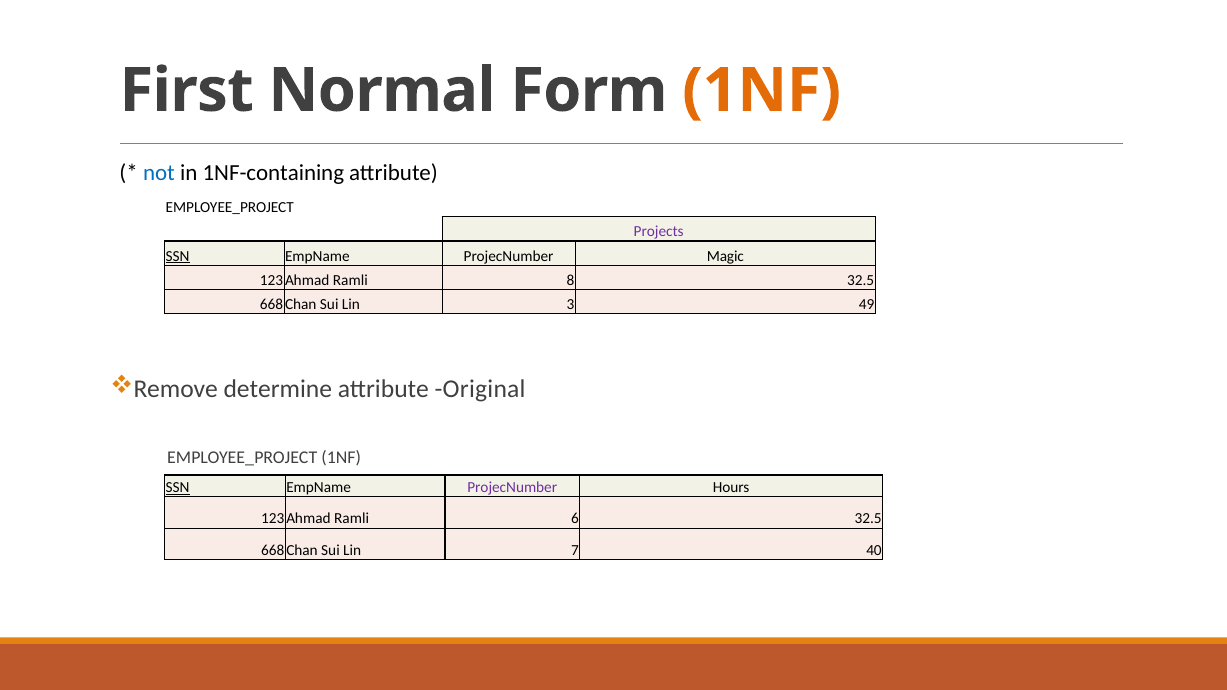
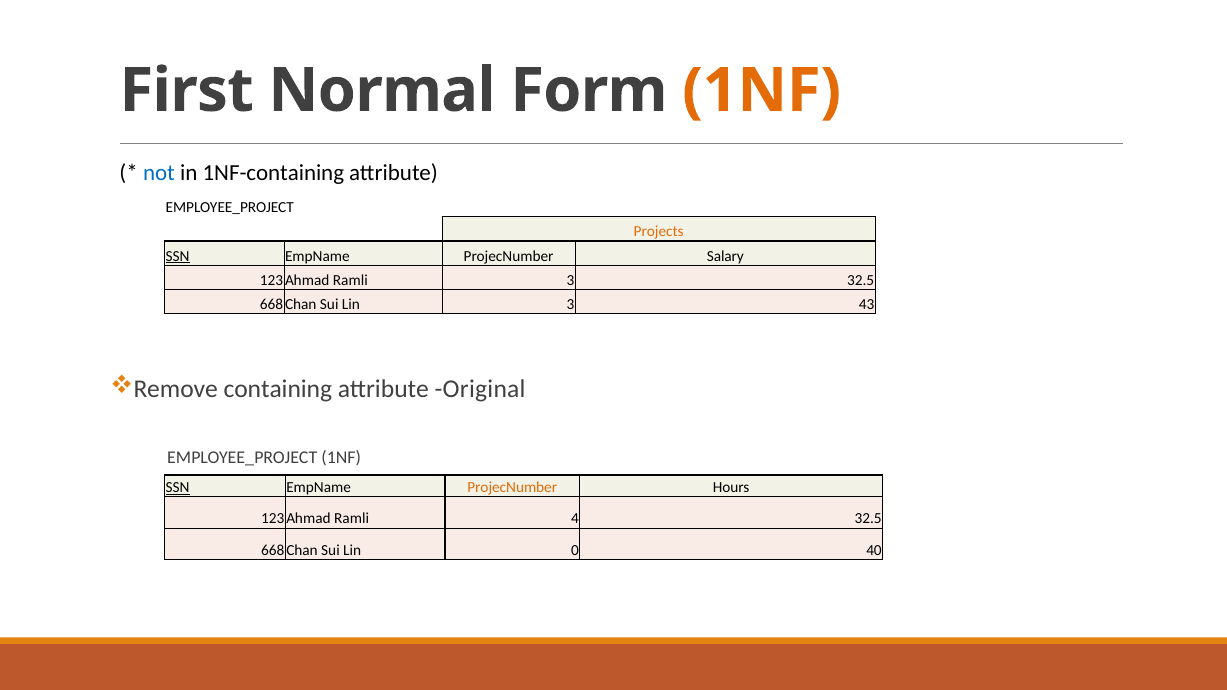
Projects colour: purple -> orange
Magic: Magic -> Salary
Ramli 8: 8 -> 3
49: 49 -> 43
determine: determine -> containing
ProjecNumber at (512, 488) colour: purple -> orange
6: 6 -> 4
7: 7 -> 0
